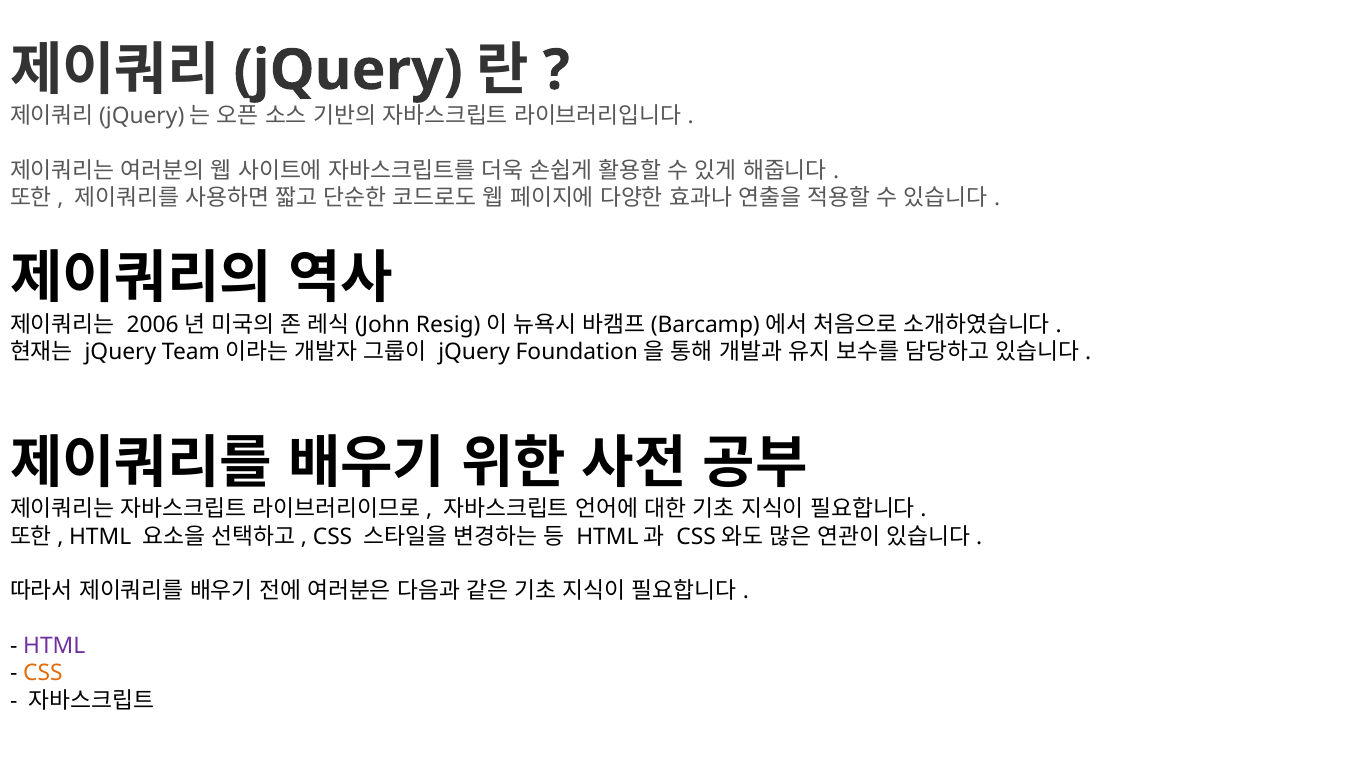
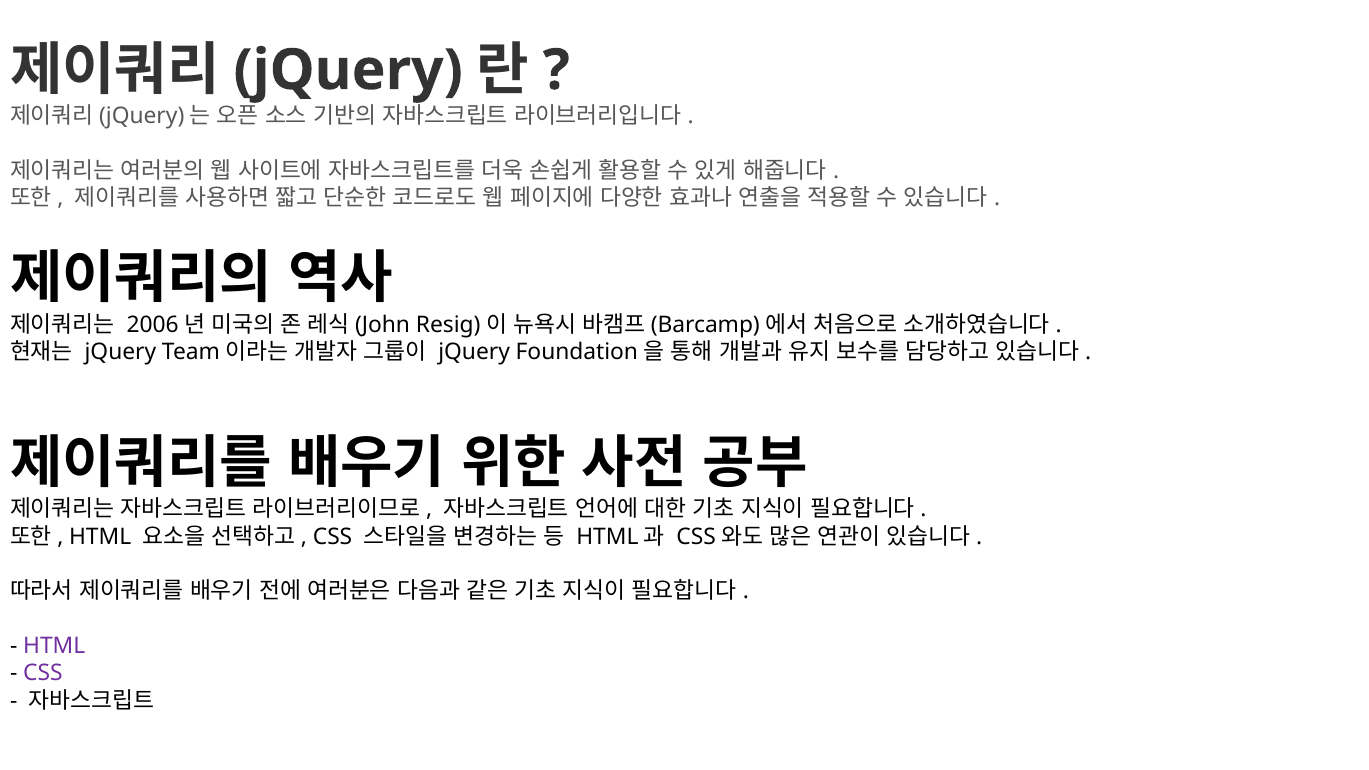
CSS at (43, 673) colour: orange -> purple
